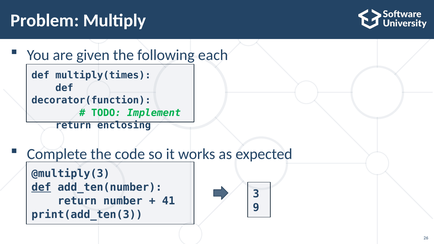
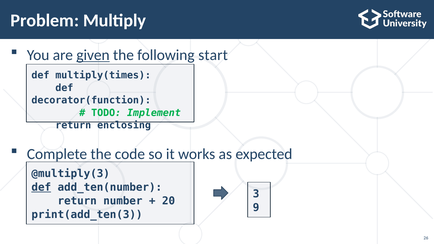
given underline: none -> present
each: each -> start
41: 41 -> 20
